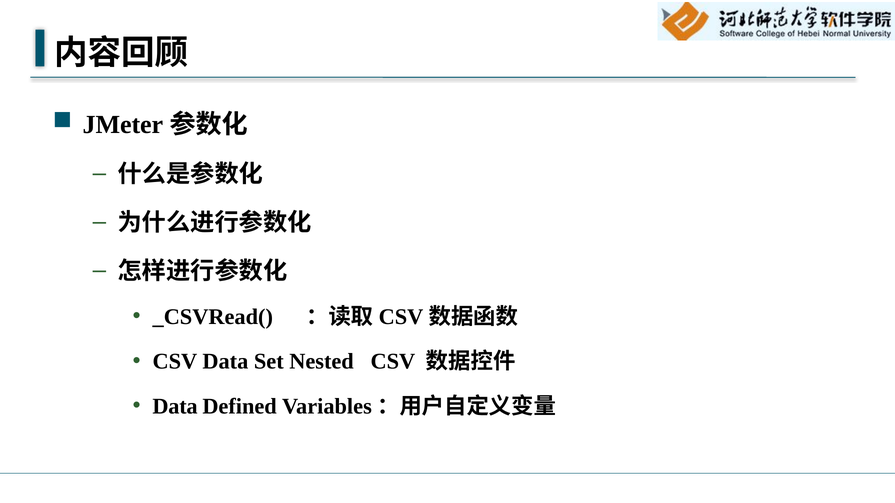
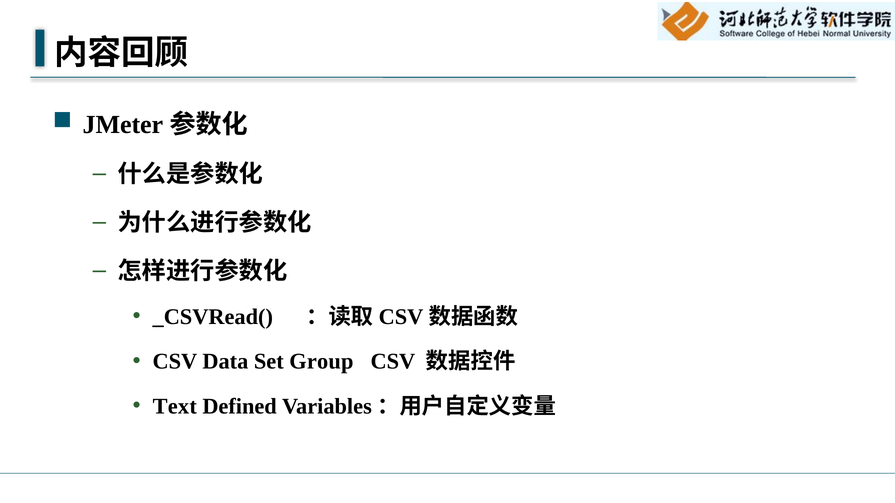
Nested: Nested -> Group
Data at (175, 406): Data -> Text
